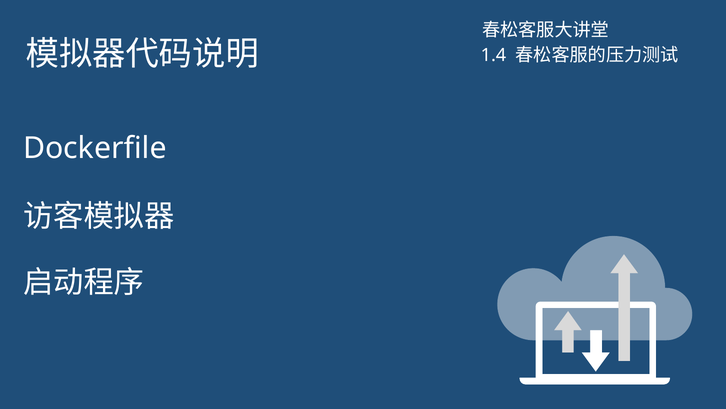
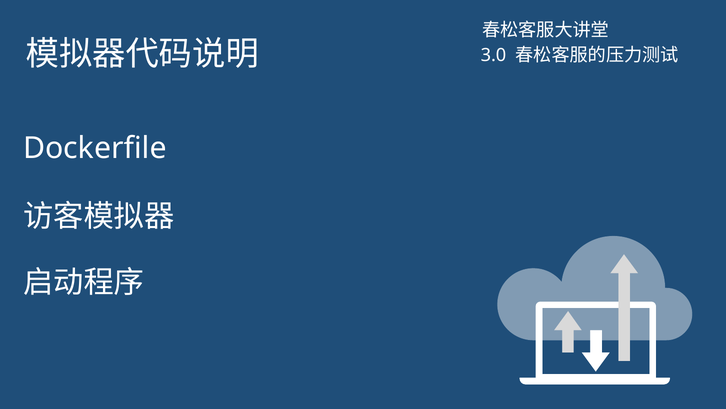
1.4: 1.4 -> 3.0
